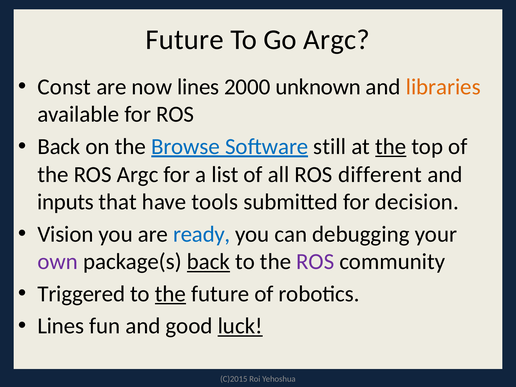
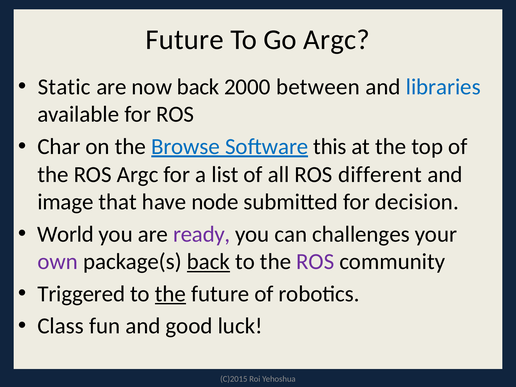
Const: Const -> Static
now lines: lines -> back
unknown: unknown -> between
libraries colour: orange -> blue
Back at (59, 146): Back -> Char
still: still -> this
the at (391, 146) underline: present -> none
inputs: inputs -> image
tools: tools -> node
Vision: Vision -> World
ready colour: blue -> purple
debugging: debugging -> challenges
Lines at (61, 326): Lines -> Class
luck underline: present -> none
